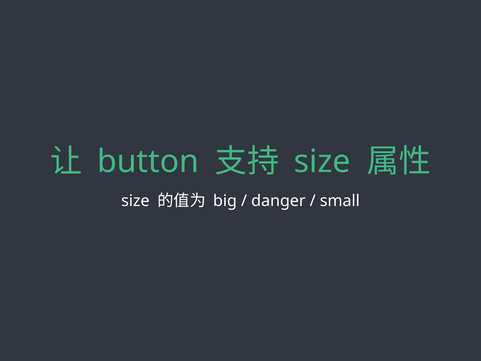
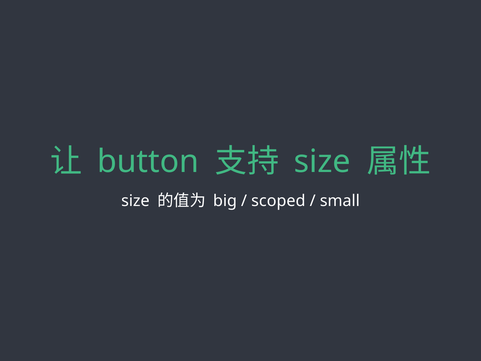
danger: danger -> scoped
